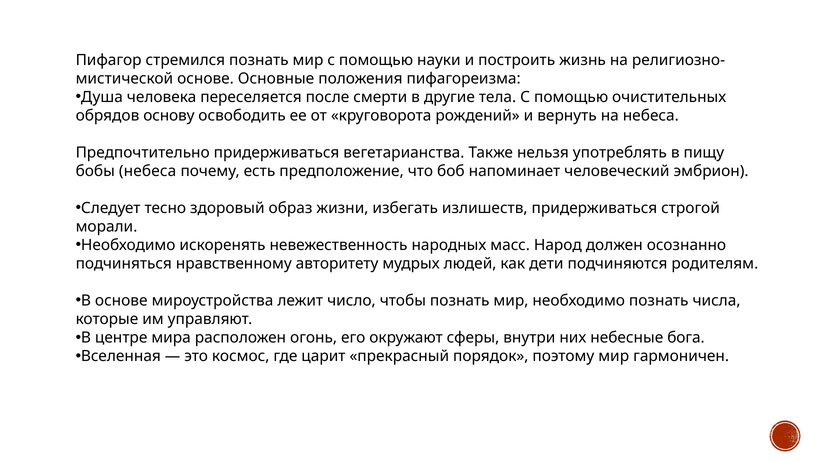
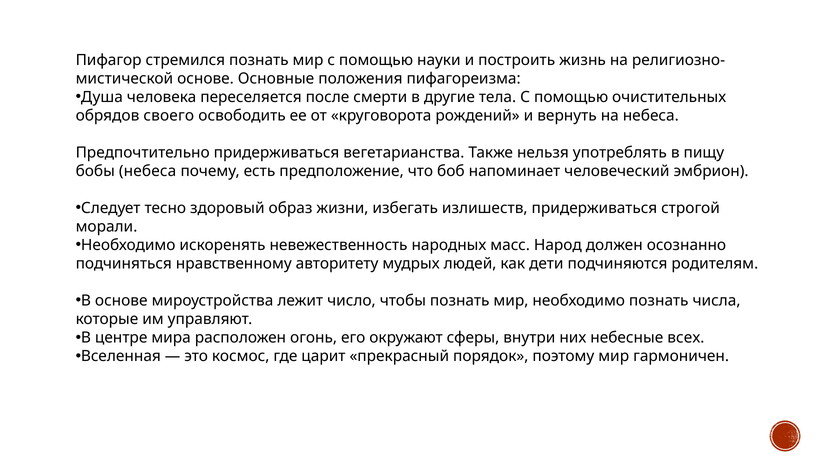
основу: основу -> своего
бога: бога -> всех
